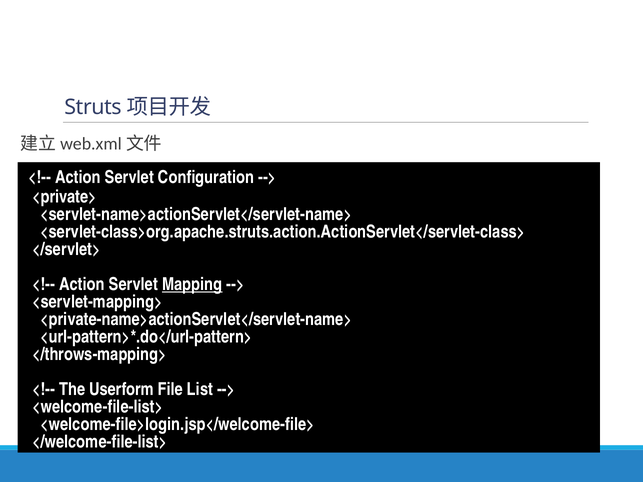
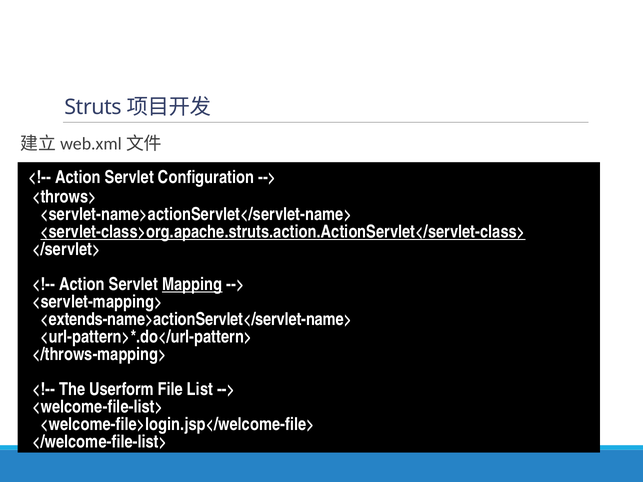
<private>: <private> -> <throws>
<servlet-class>org.apache.struts.action.ActionServlet</servlet-class> underline: none -> present
<private-name>actionServlet</servlet-name>: <private-name>actionServlet</servlet-name> -> <extends-name>actionServlet</servlet-name>
